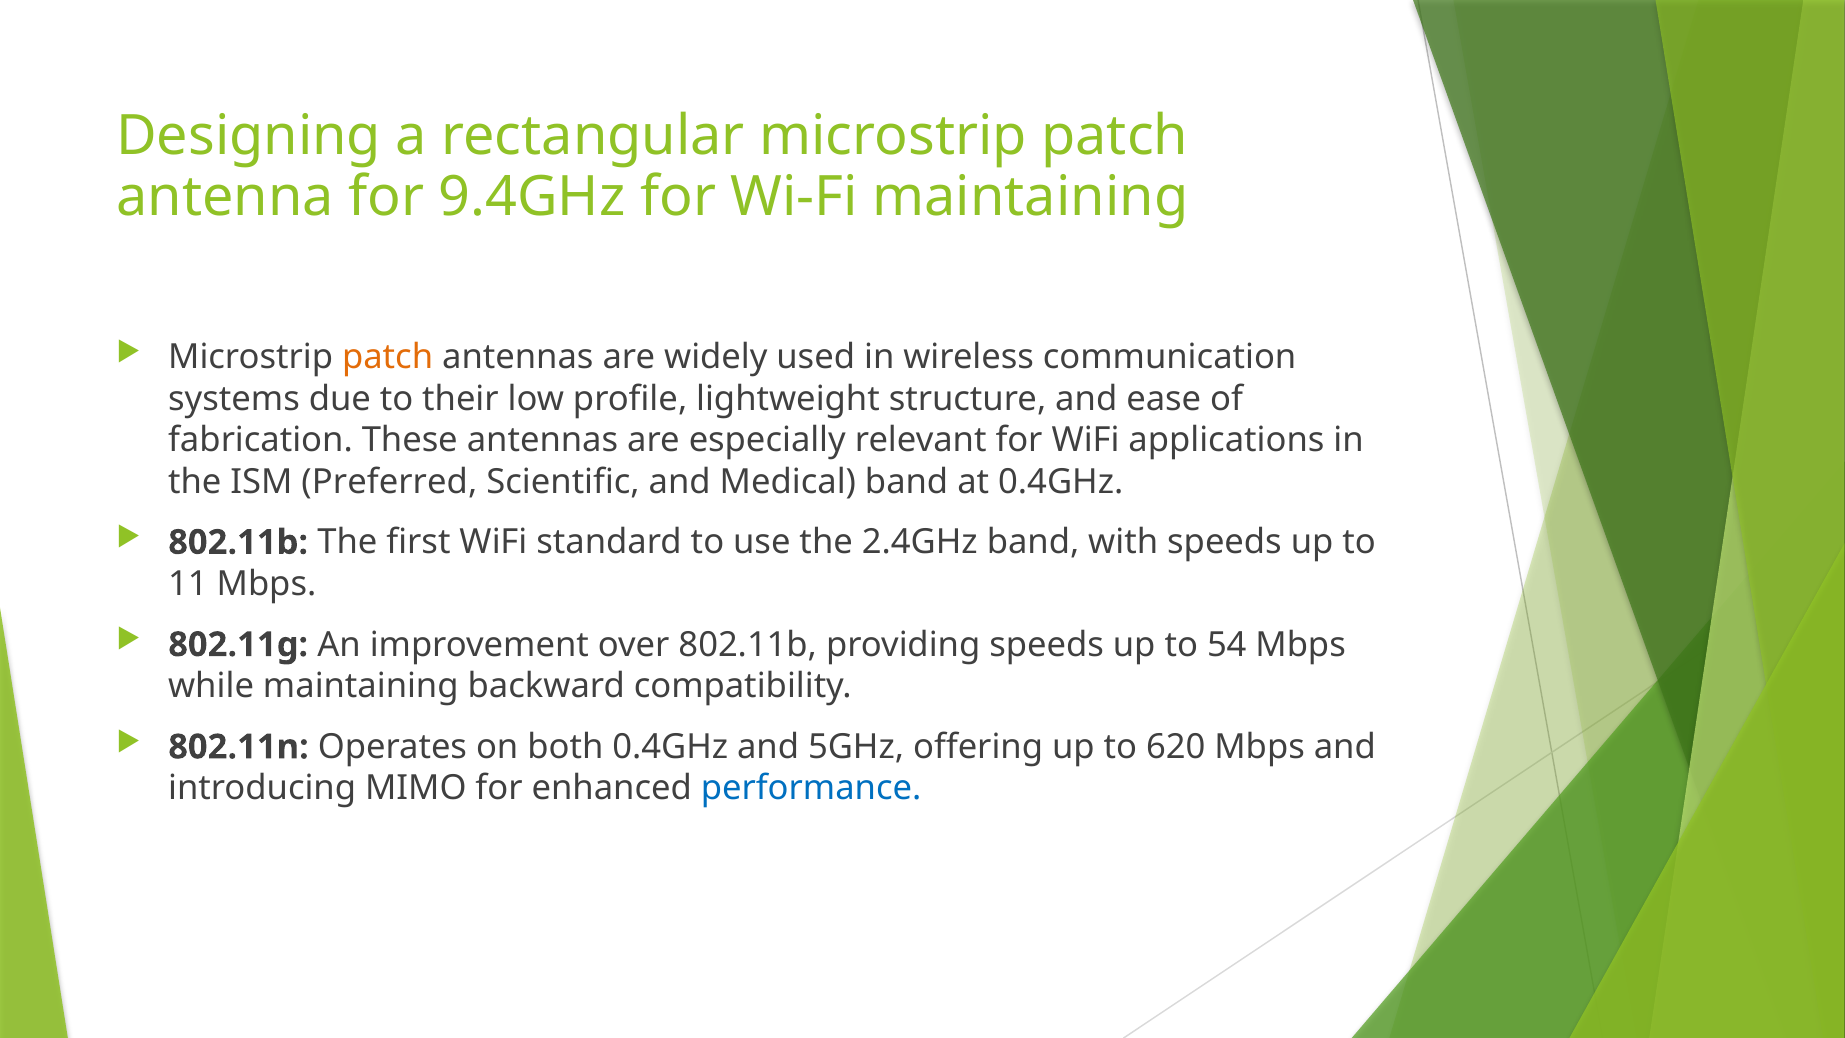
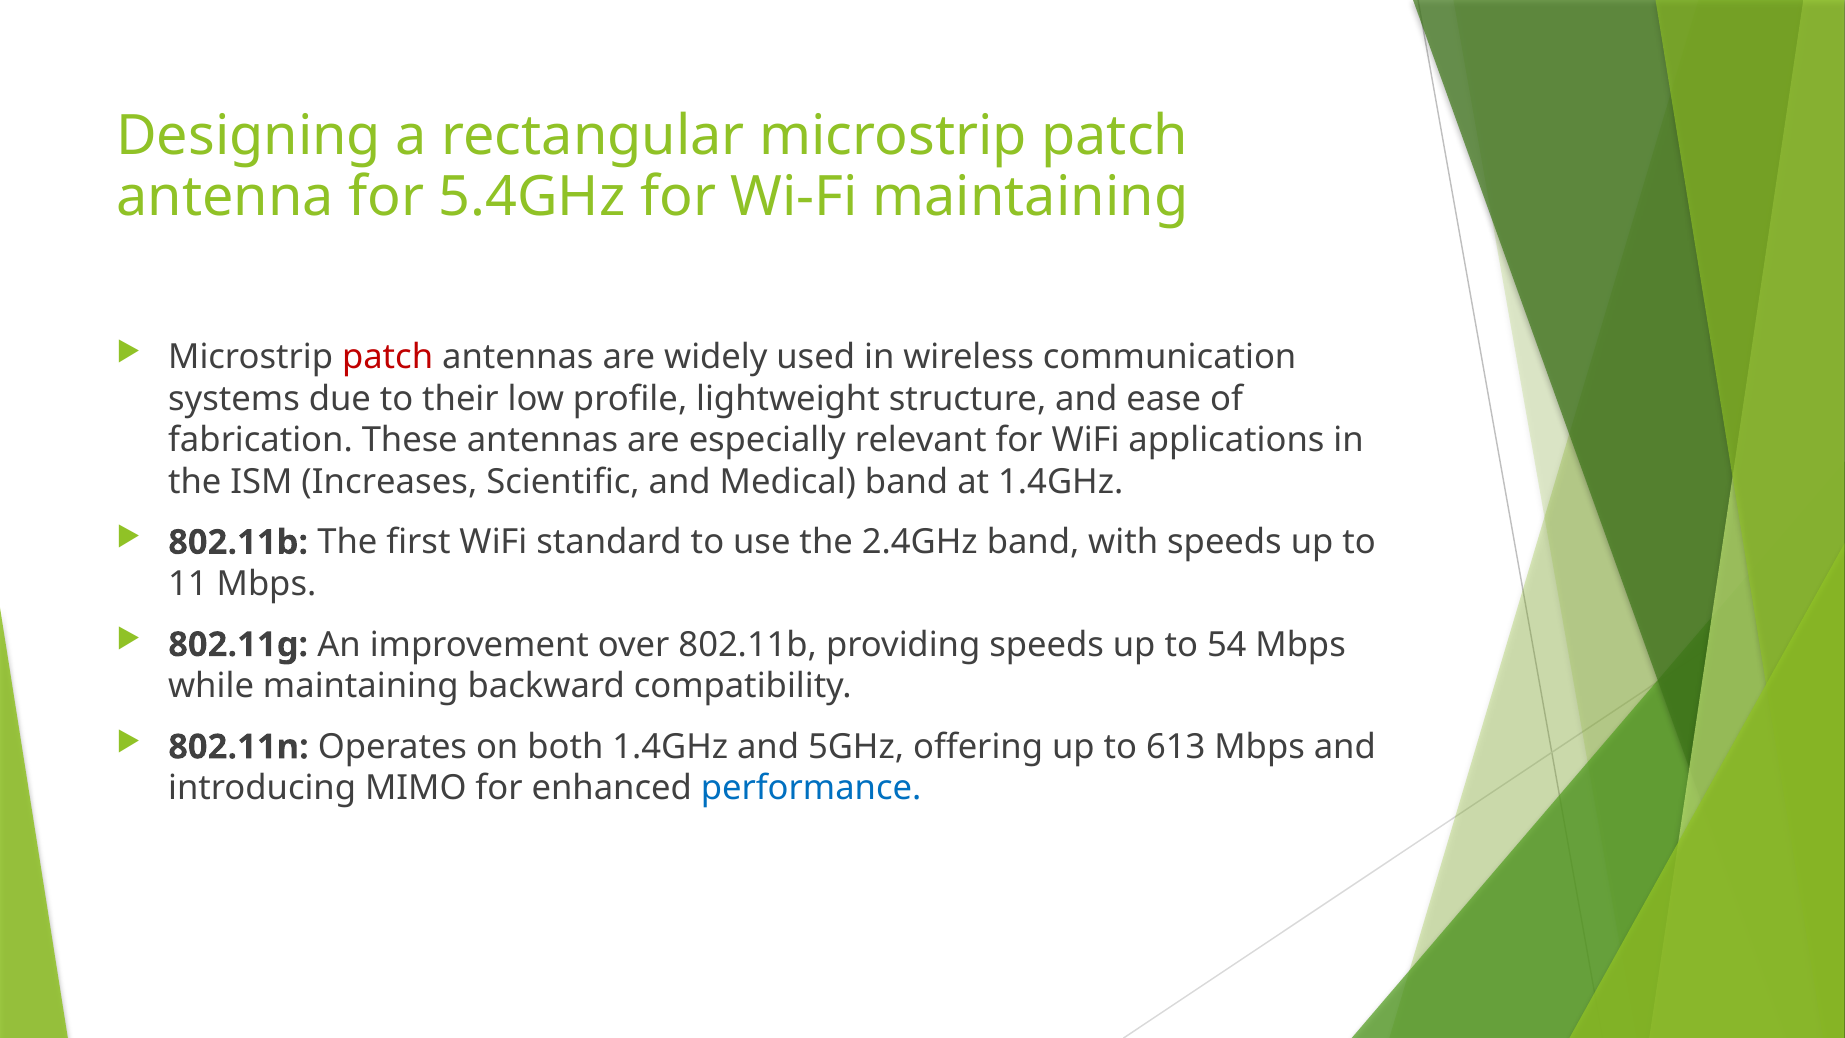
9.4GHz: 9.4GHz -> 5.4GHz
patch at (388, 357) colour: orange -> red
Preferred: Preferred -> Increases
at 0.4GHz: 0.4GHz -> 1.4GHz
both 0.4GHz: 0.4GHz -> 1.4GHz
620: 620 -> 613
